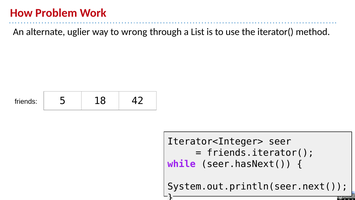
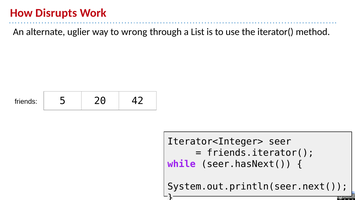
Problem: Problem -> Disrupts
18: 18 -> 20
